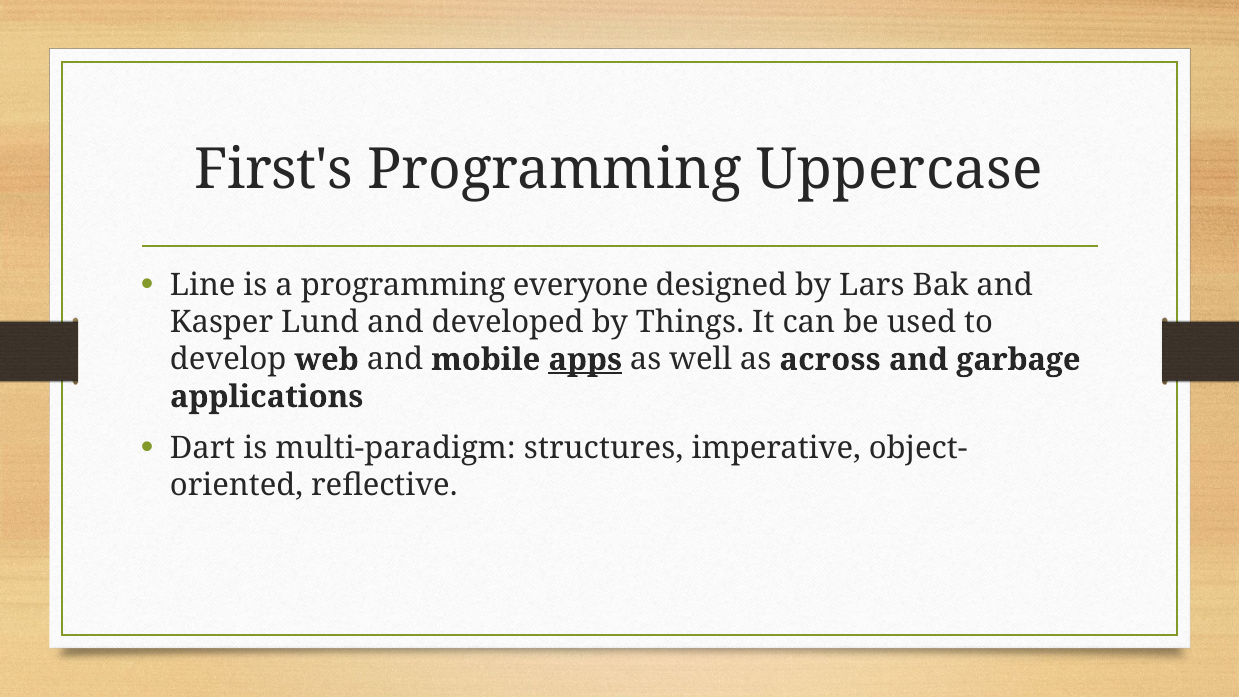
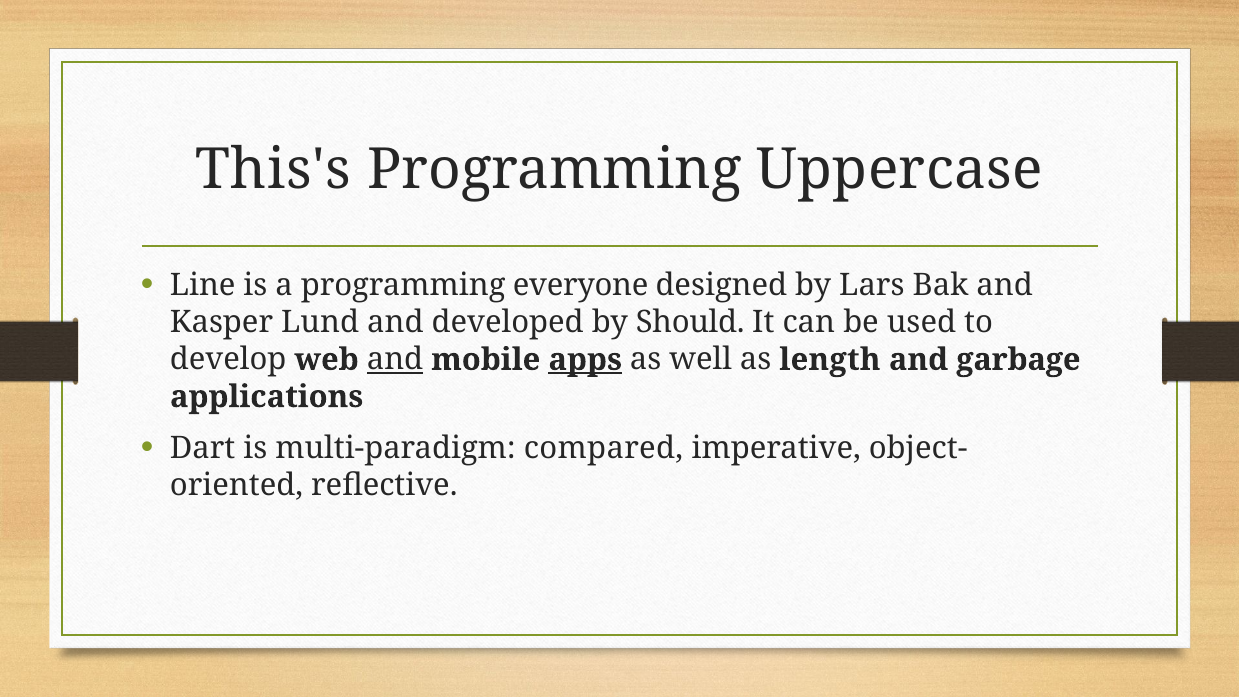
First's: First's -> This's
Things: Things -> Should
and at (395, 360) underline: none -> present
across: across -> length
structures: structures -> compared
